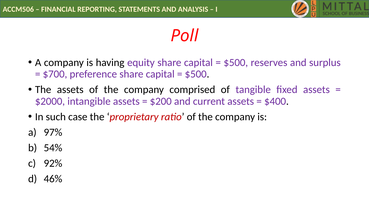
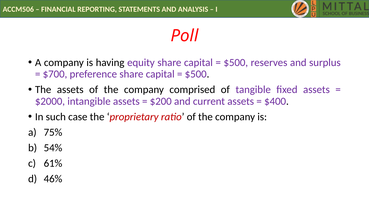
97%: 97% -> 75%
92%: 92% -> 61%
